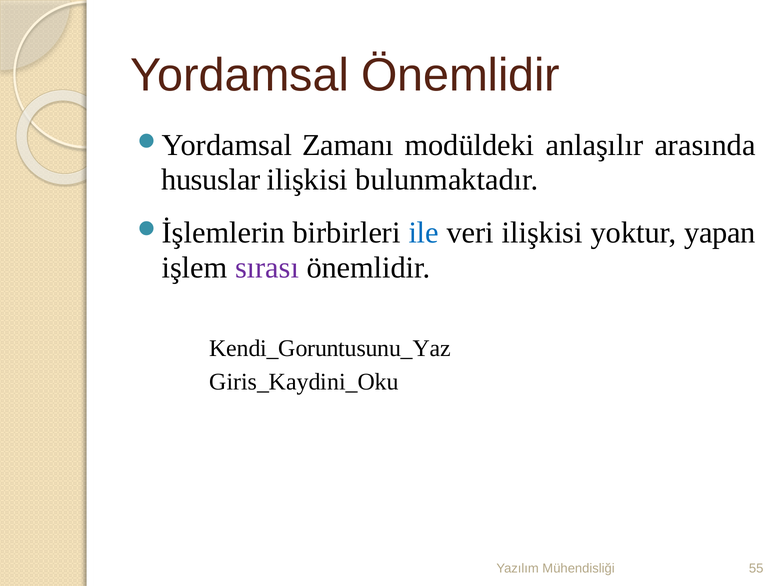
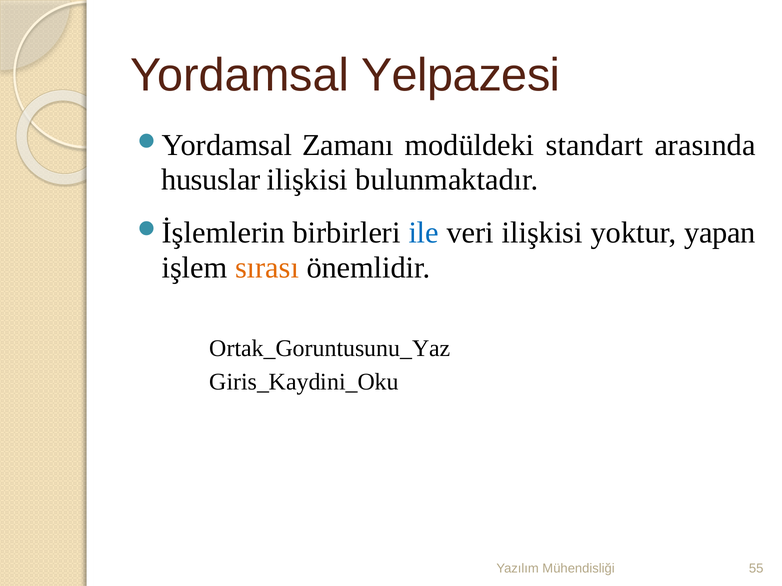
Yordamsal Önemlidir: Önemlidir -> Yelpazesi
anlaşılır: anlaşılır -> standart
sırası colour: purple -> orange
Kendi_Goruntusunu_Yaz: Kendi_Goruntusunu_Yaz -> Ortak_Goruntusunu_Yaz
